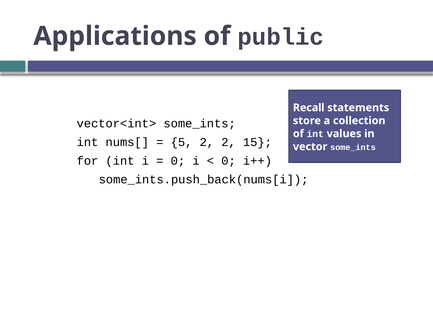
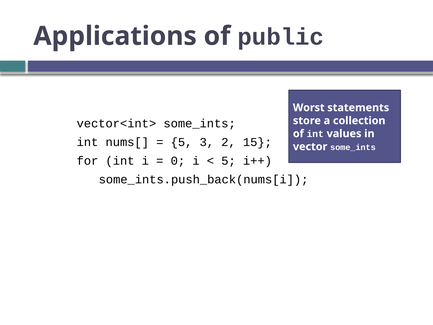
Recall: Recall -> Worst
5 2: 2 -> 3
0 at (229, 161): 0 -> 5
